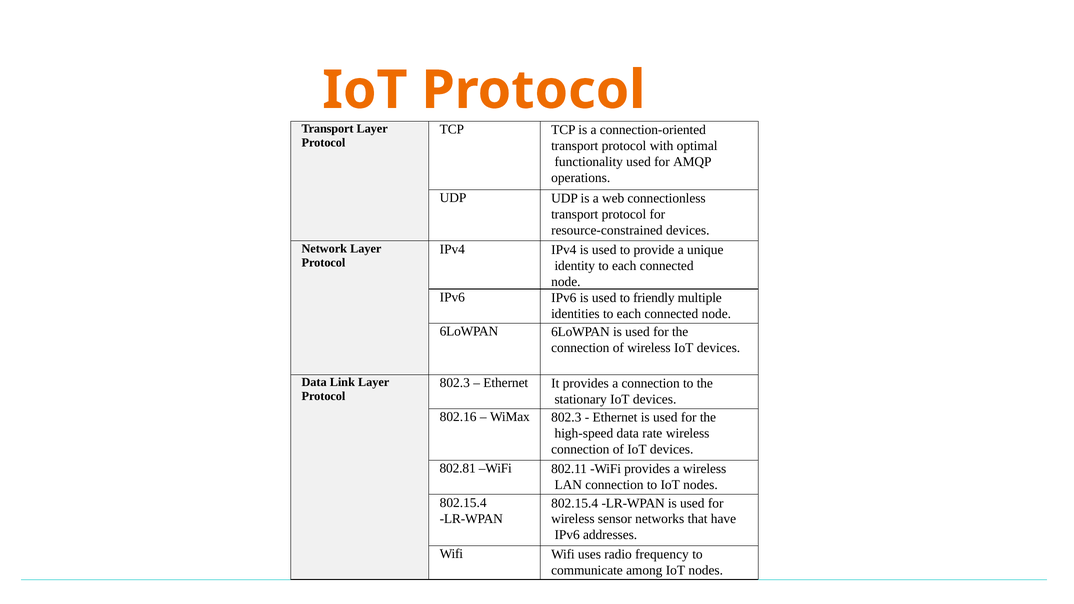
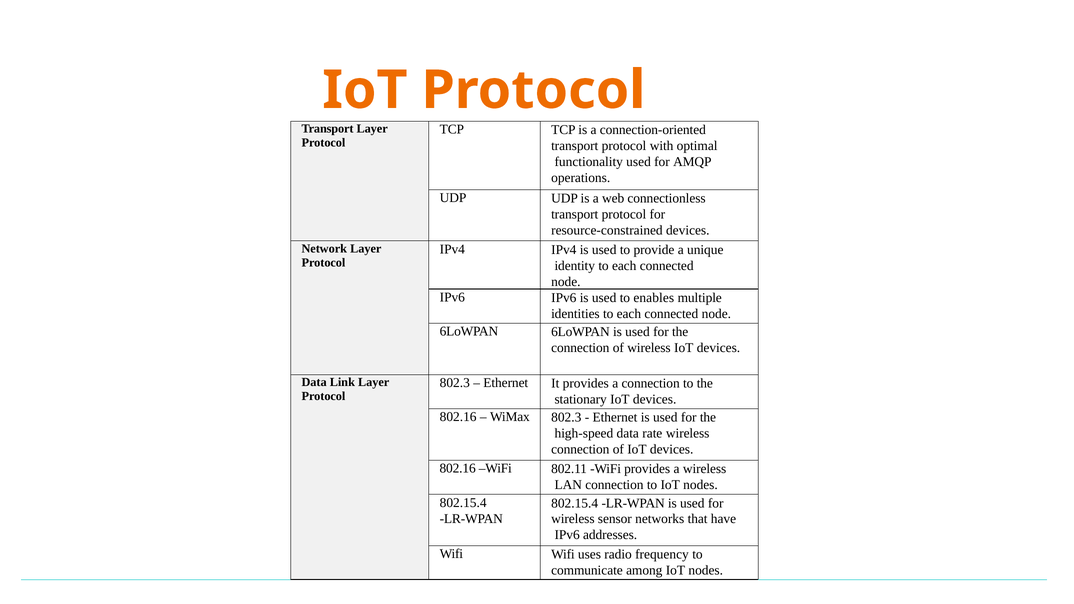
friendly: friendly -> enables
802.81 at (458, 468): 802.81 -> 802.16
